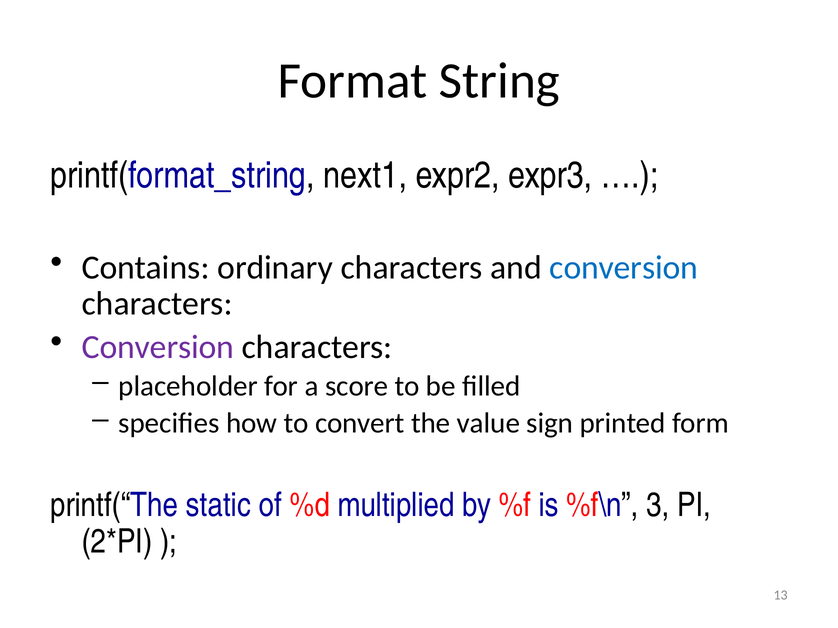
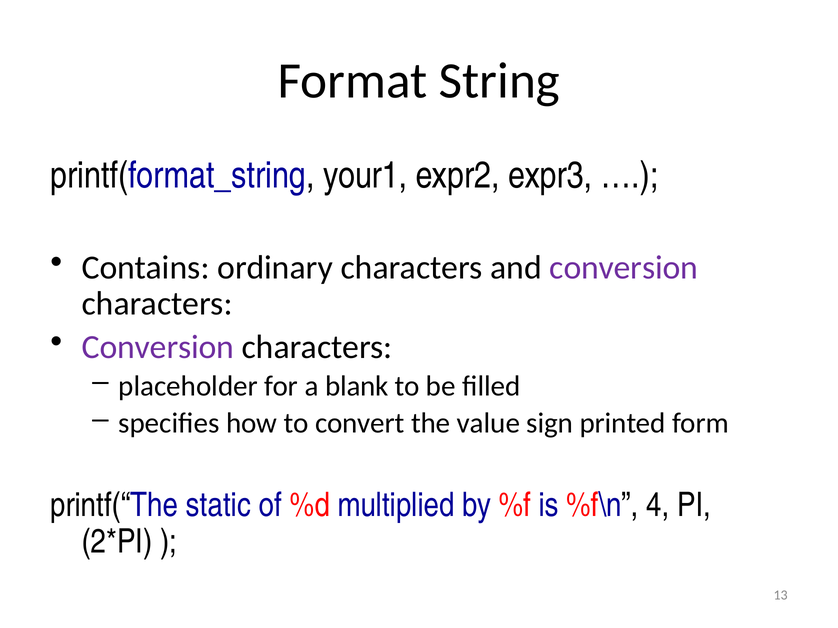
next1: next1 -> your1
conversion at (624, 268) colour: blue -> purple
score: score -> blank
3: 3 -> 4
